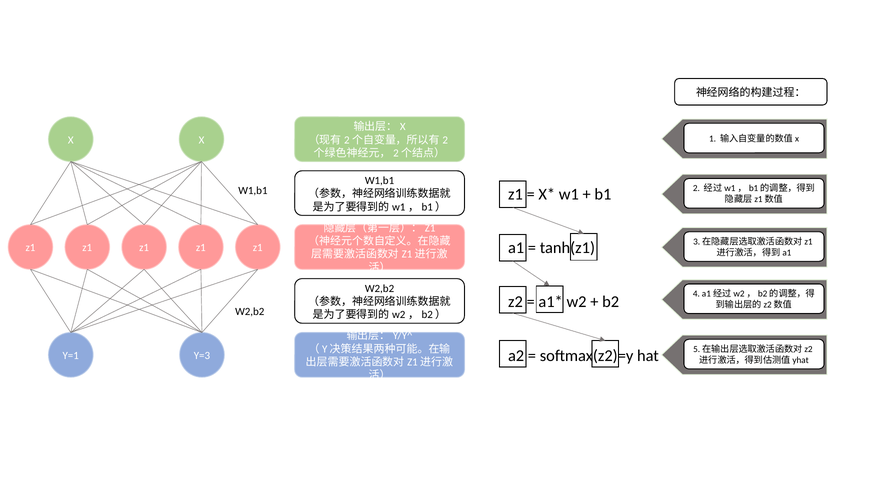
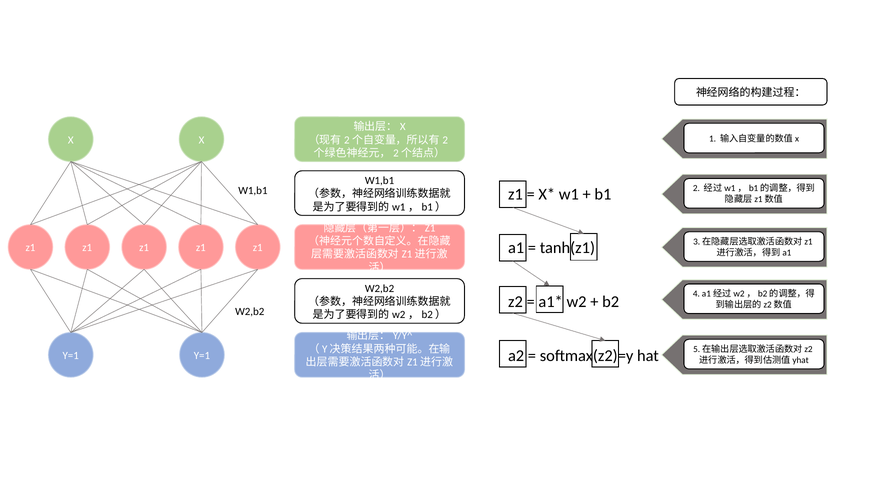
Y=1 Y=3: Y=3 -> Y=1
